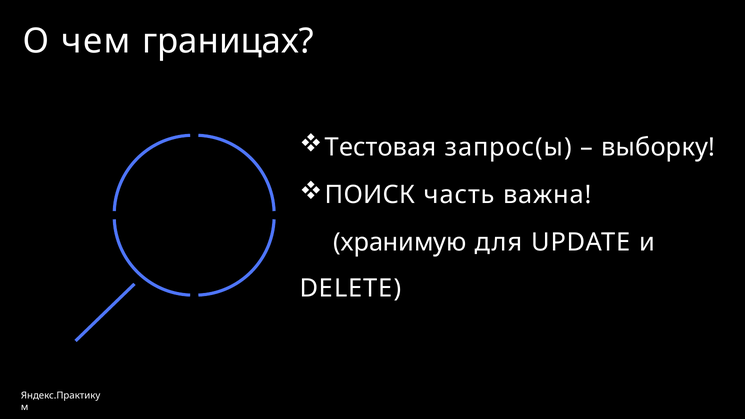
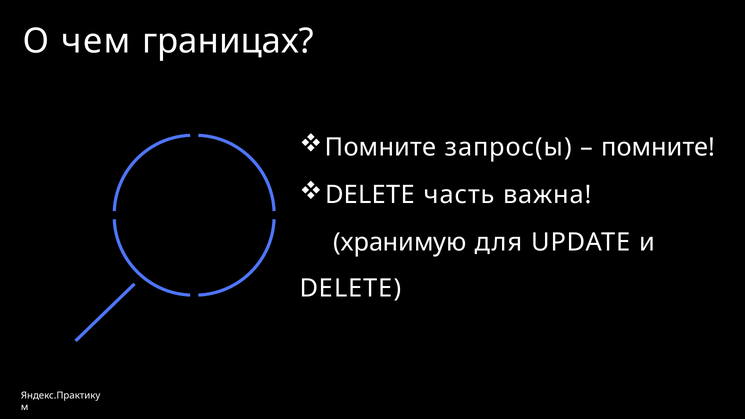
Тестовая at (381, 148): Тестовая -> Помните
выборку at (658, 148): выборку -> помните
ПОИСК at (370, 195): ПОИСК -> DELETE
